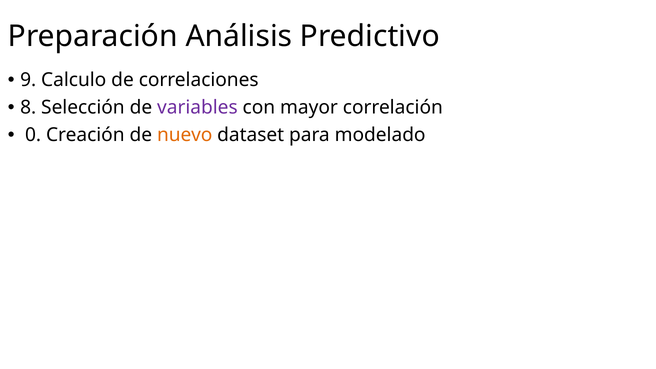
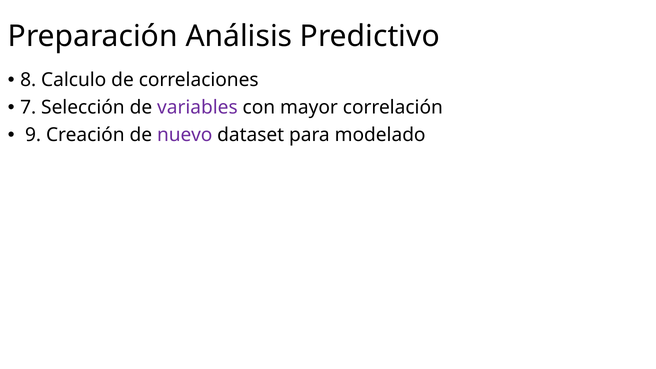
9: 9 -> 8
8: 8 -> 7
0: 0 -> 9
nuevo colour: orange -> purple
